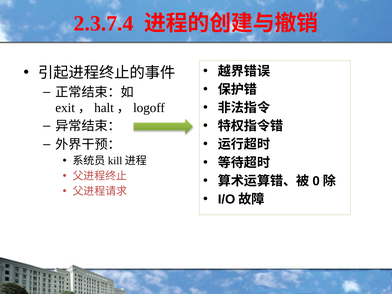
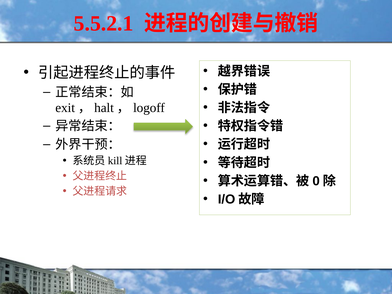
2.3.7.4: 2.3.7.4 -> 5.5.2.1
